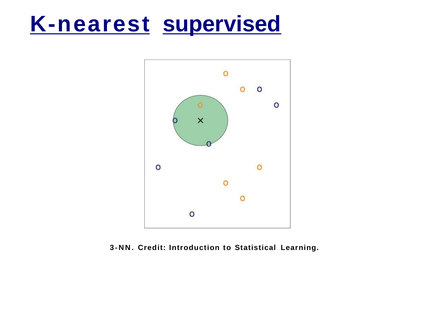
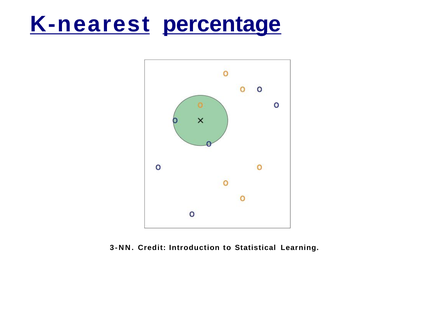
supervised: supervised -> percentage
